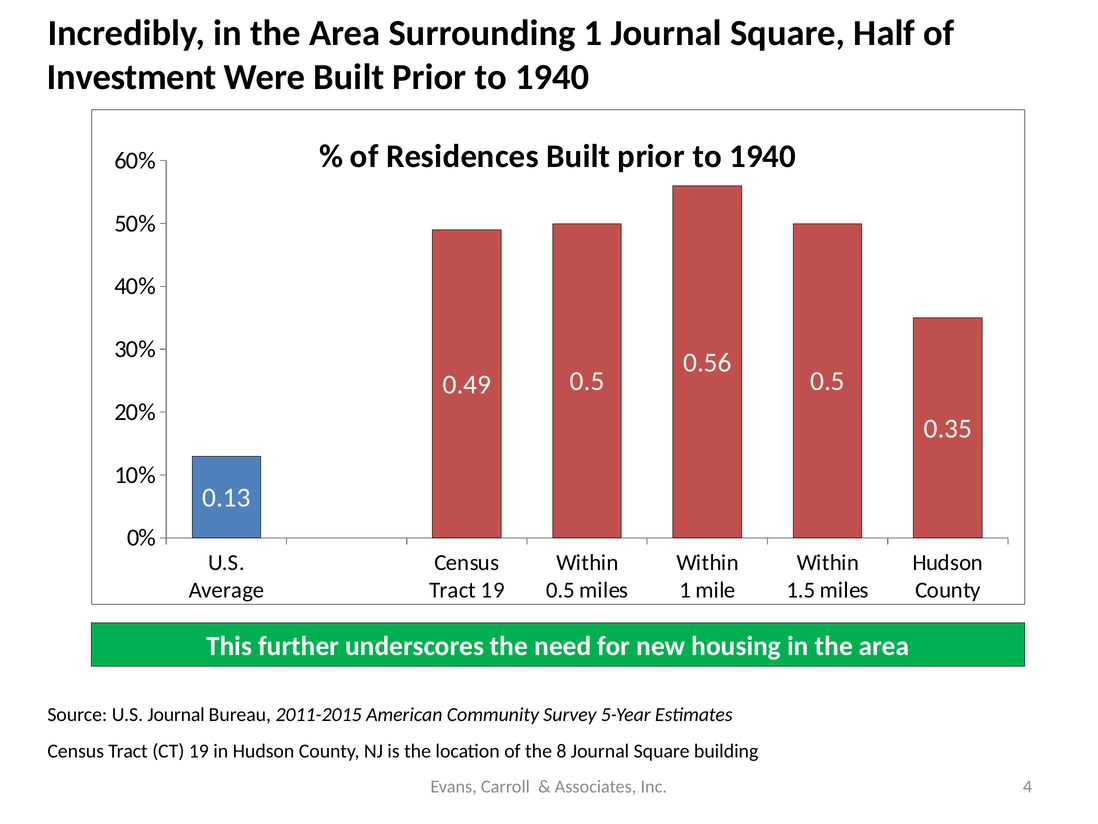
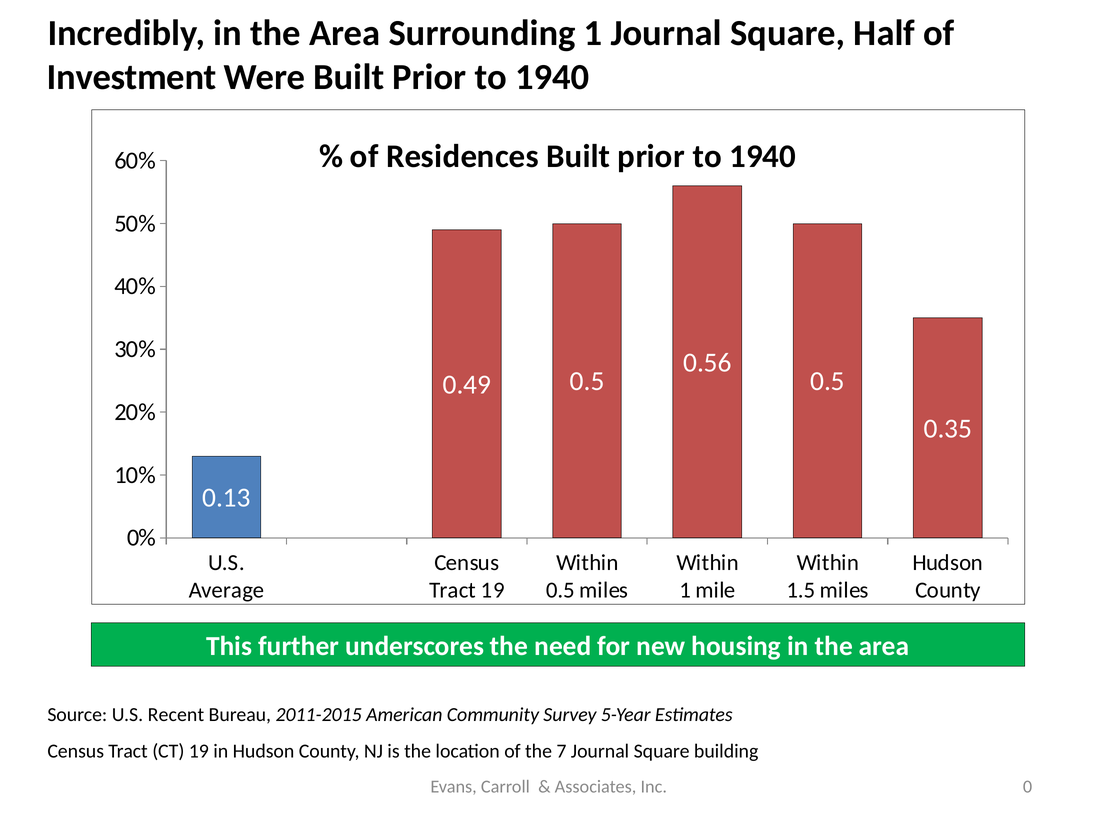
U.S Journal: Journal -> Recent
8: 8 -> 7
4: 4 -> 0
